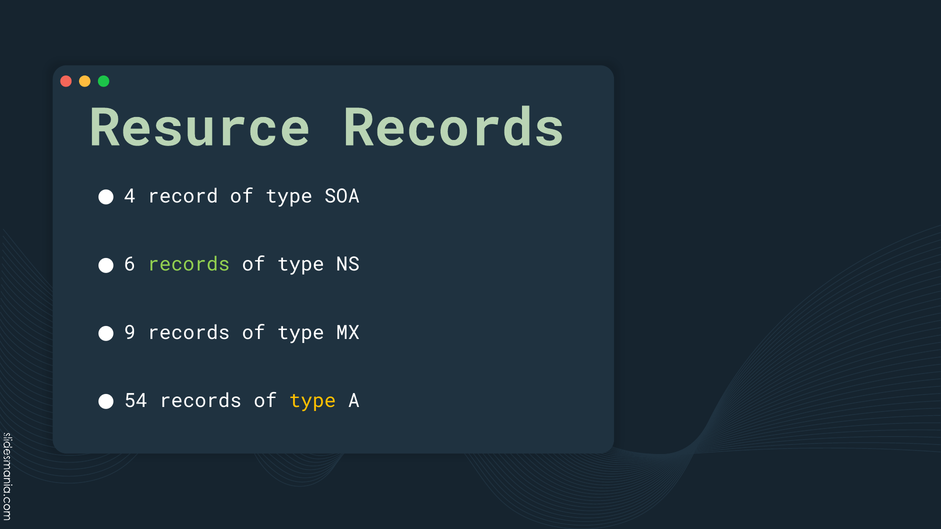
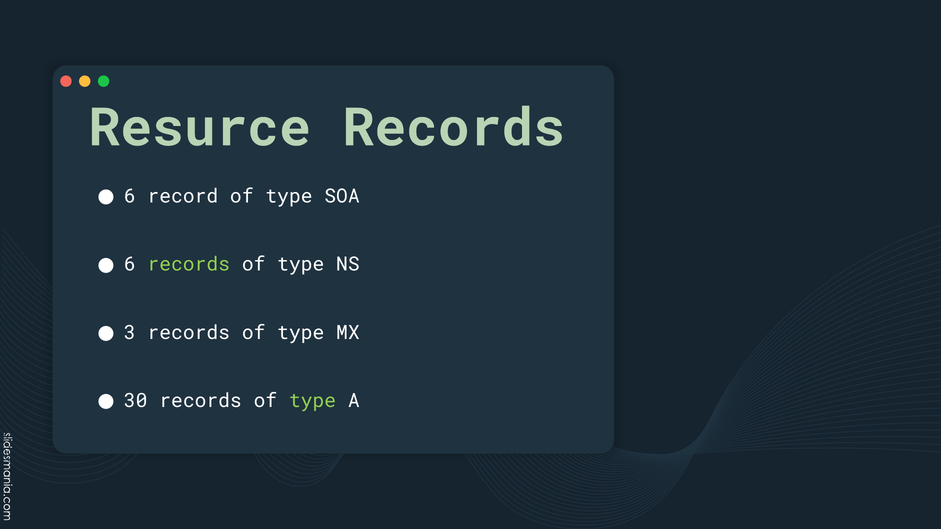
4 at (130, 196): 4 -> 6
9: 9 -> 3
54: 54 -> 30
type at (313, 401) colour: yellow -> light green
